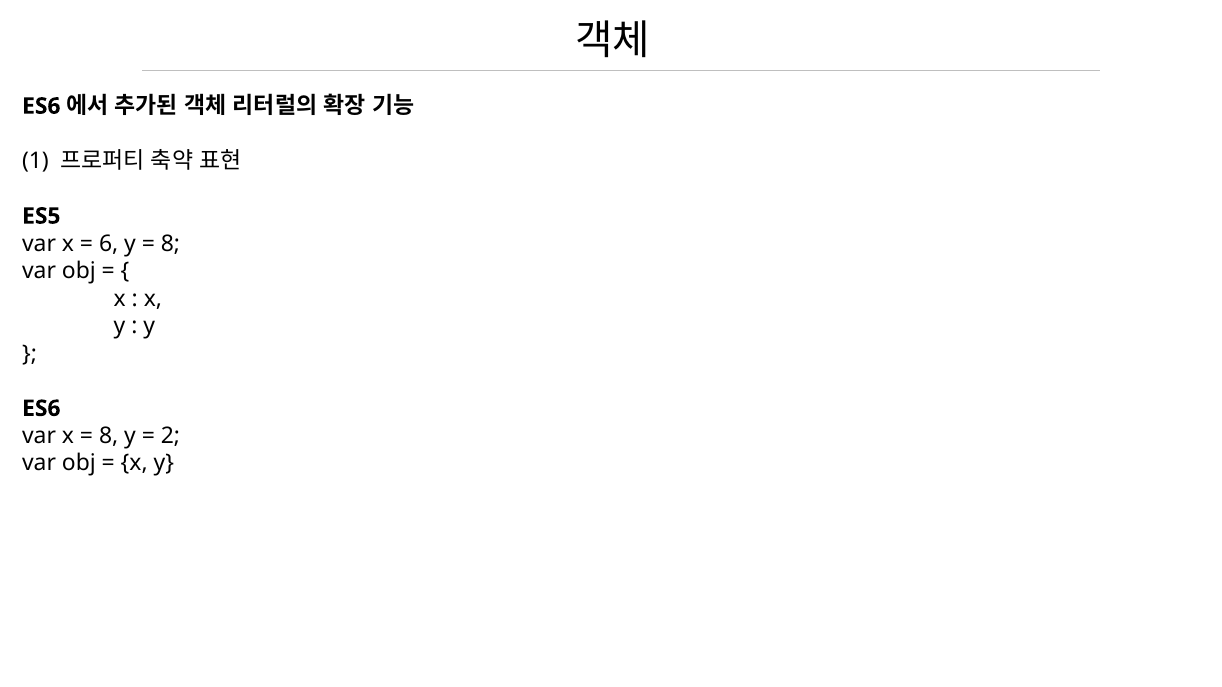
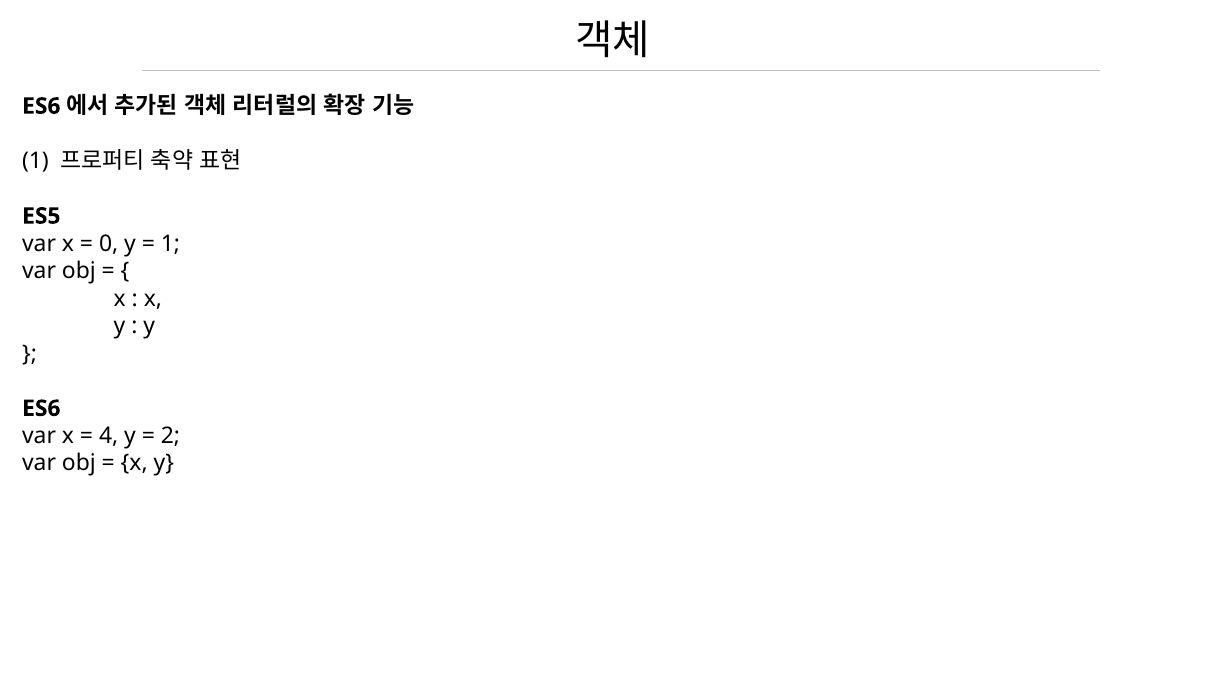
6: 6 -> 0
8 at (170, 244): 8 -> 1
8 at (109, 436): 8 -> 4
